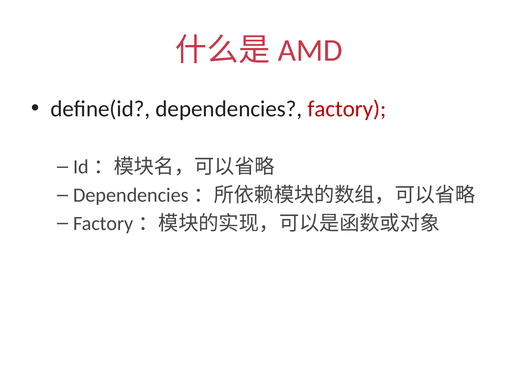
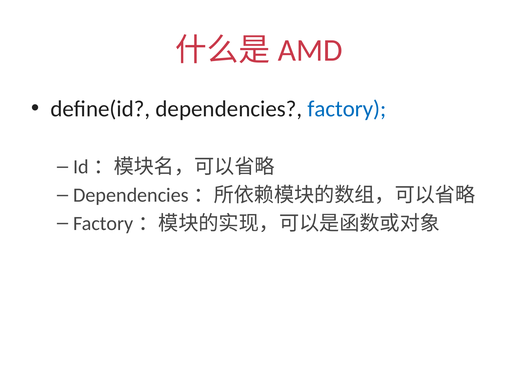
factory colour: red -> blue
